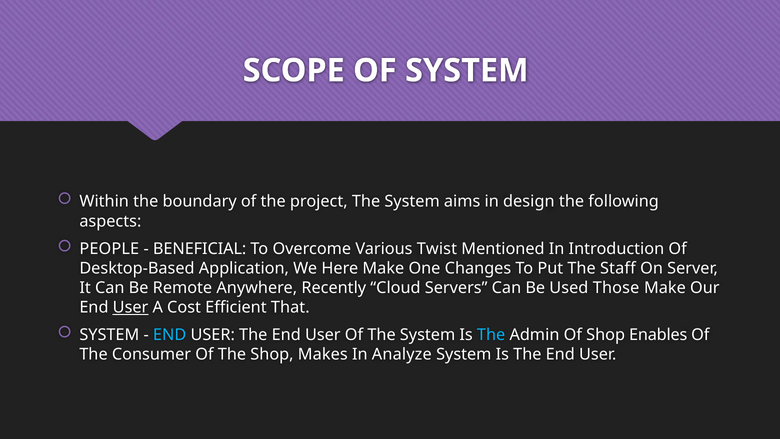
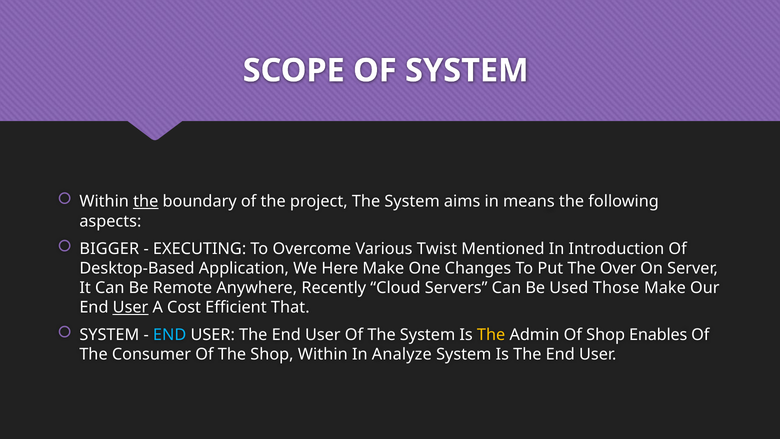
the at (146, 202) underline: none -> present
design: design -> means
PEOPLE: PEOPLE -> BIGGER
BENEFICIAL: BENEFICIAL -> EXECUTING
Staff: Staff -> Over
The at (491, 335) colour: light blue -> yellow
Shop Makes: Makes -> Within
